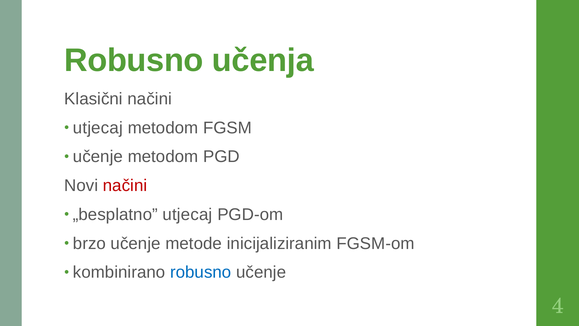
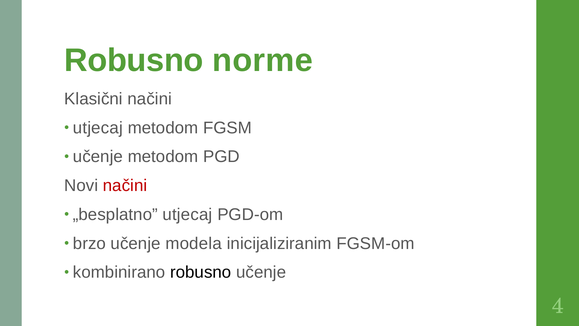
učenja: učenja -> norme
metode: metode -> modela
robusno at (201, 272) colour: blue -> black
